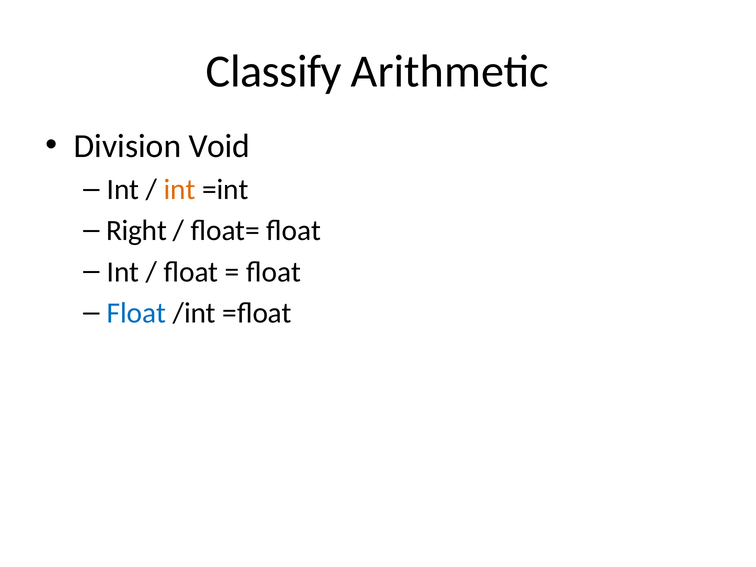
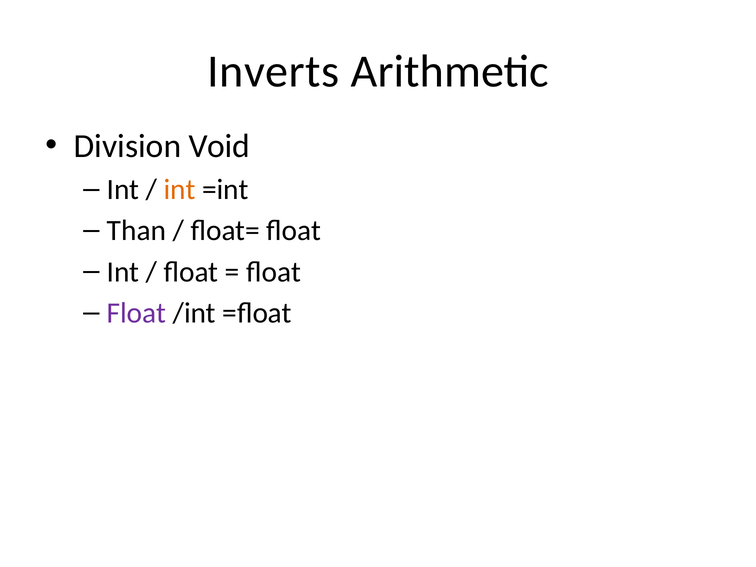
Classify: Classify -> Inverts
Right: Right -> Than
Float at (136, 313) colour: blue -> purple
